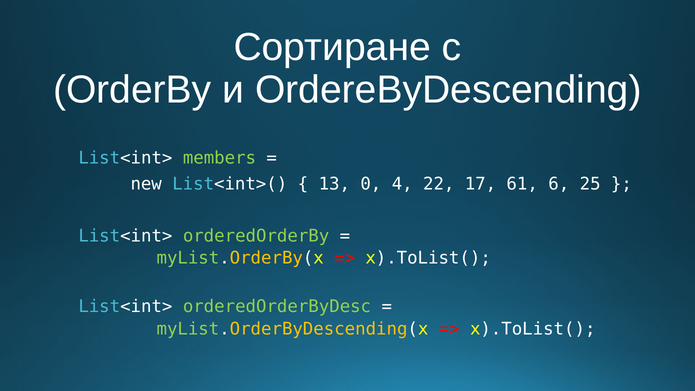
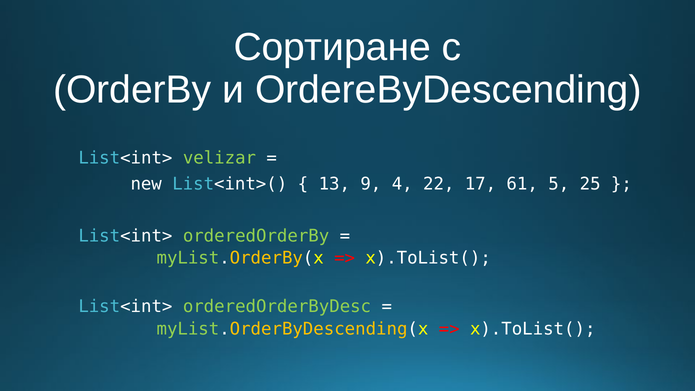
members: members -> velizar
0: 0 -> 9
6: 6 -> 5
